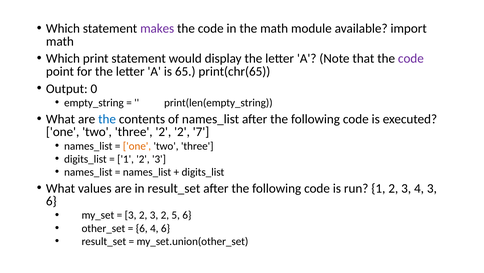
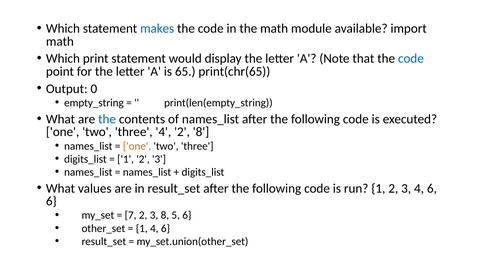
makes colour: purple -> blue
code at (411, 58) colour: purple -> blue
three 2: 2 -> 4
2 7: 7 -> 8
3 4 3: 3 -> 6
3 at (131, 215): 3 -> 7
2 3 2: 2 -> 8
6 at (142, 228): 6 -> 1
